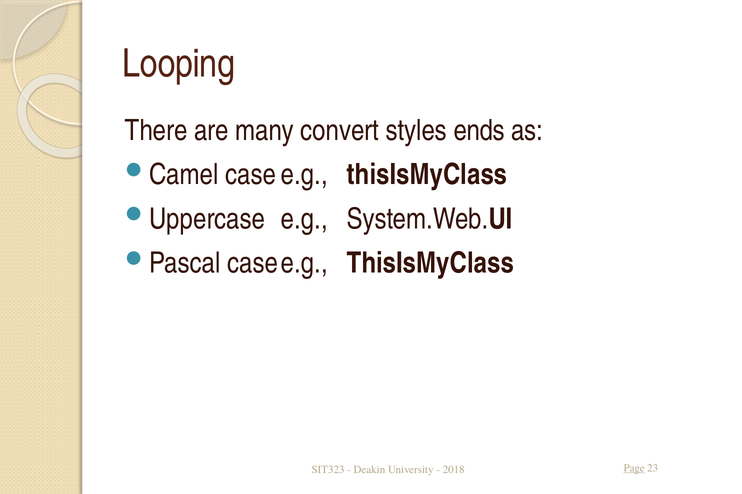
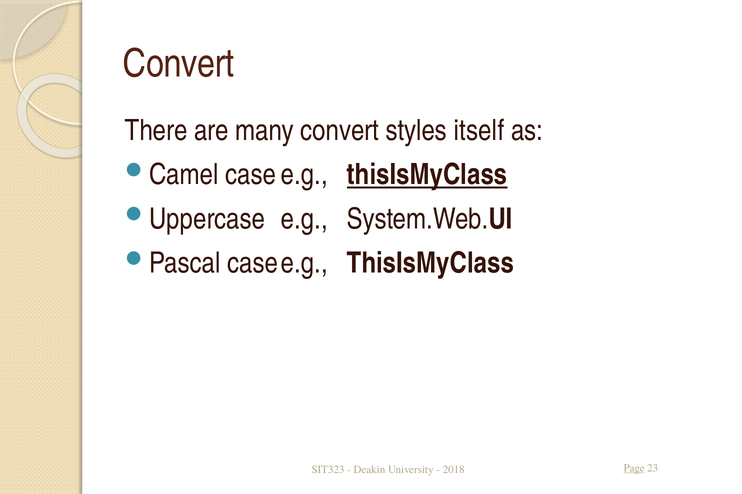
Looping at (179, 64): Looping -> Convert
ends: ends -> itself
thisIsMyClass at (427, 175) underline: none -> present
